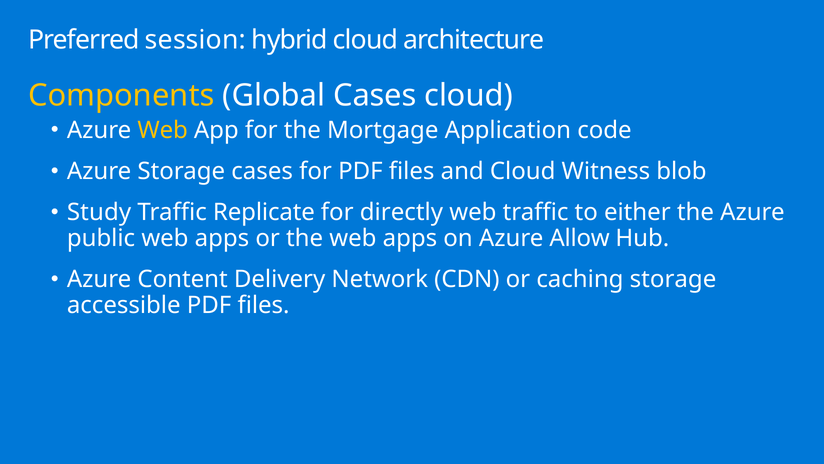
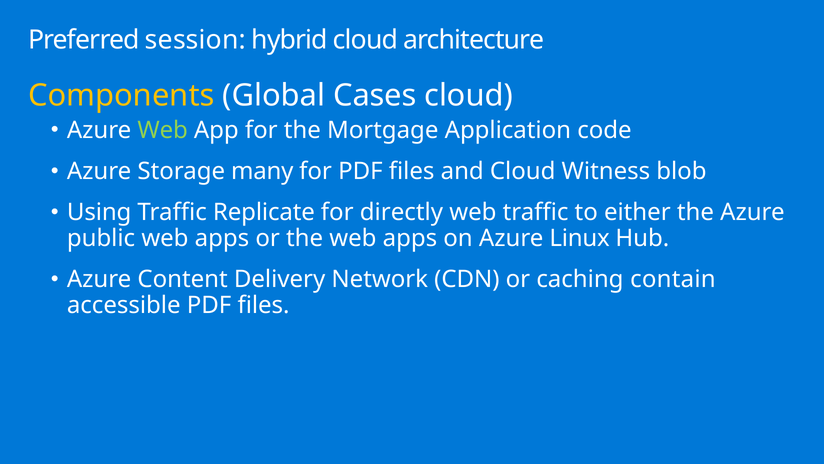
Web at (163, 130) colour: yellow -> light green
Storage cases: cases -> many
Study: Study -> Using
Allow: Allow -> Linux
caching storage: storage -> contain
